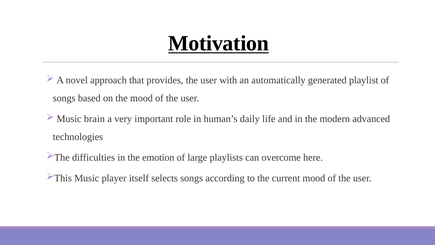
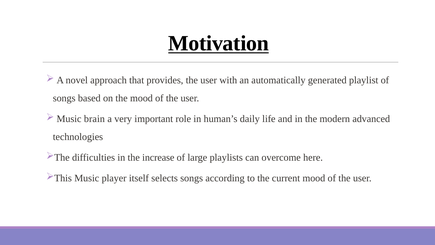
emotion: emotion -> increase
